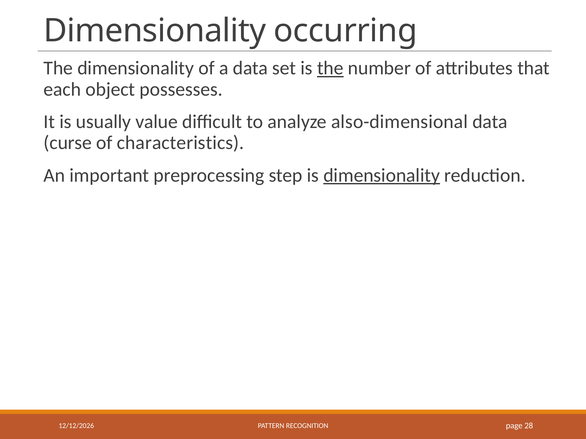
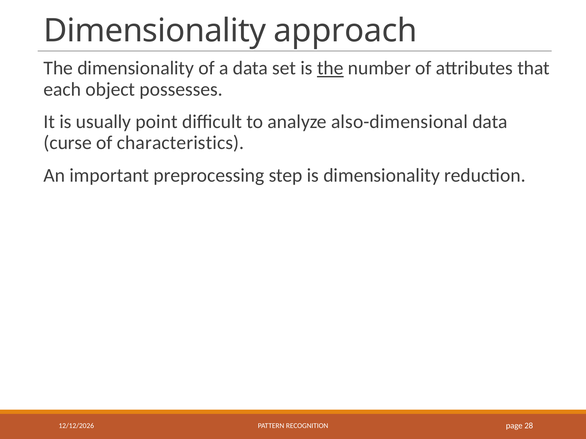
occurring: occurring -> approach
value: value -> point
dimensionality at (382, 175) underline: present -> none
